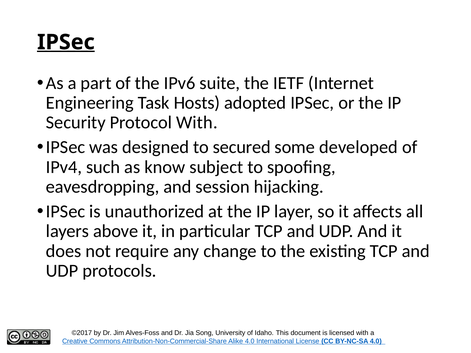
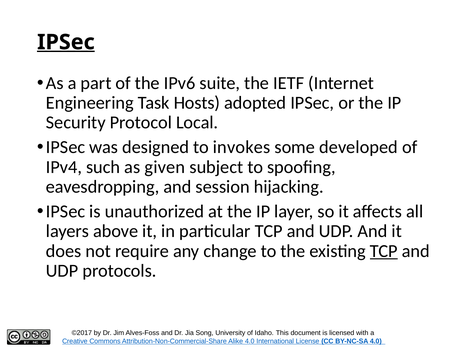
Protocol With: With -> Local
secured: secured -> invokes
know: know -> given
TCP at (384, 251) underline: none -> present
